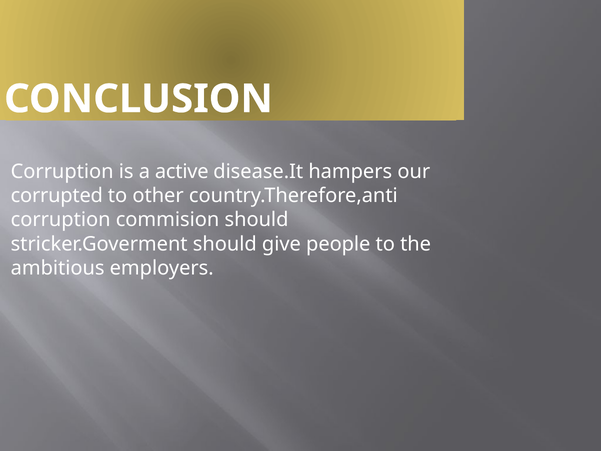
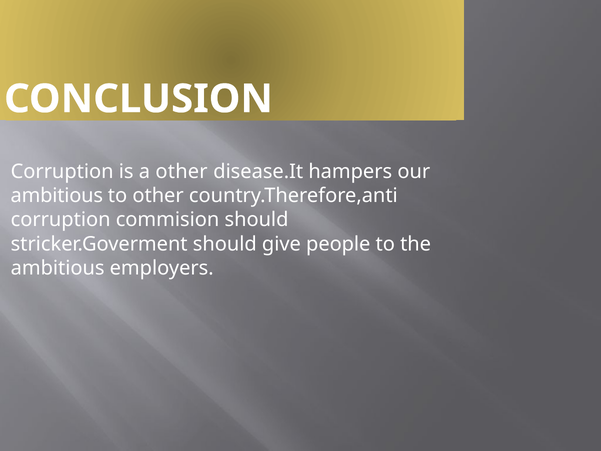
a active: active -> other
corrupted at (57, 196): corrupted -> ambitious
